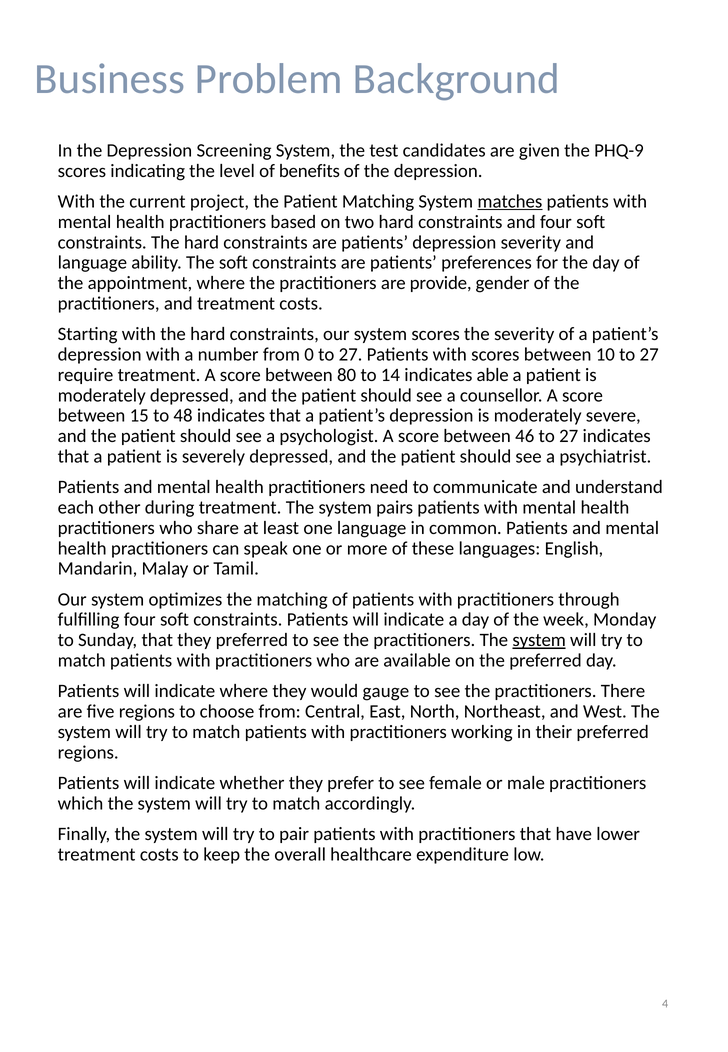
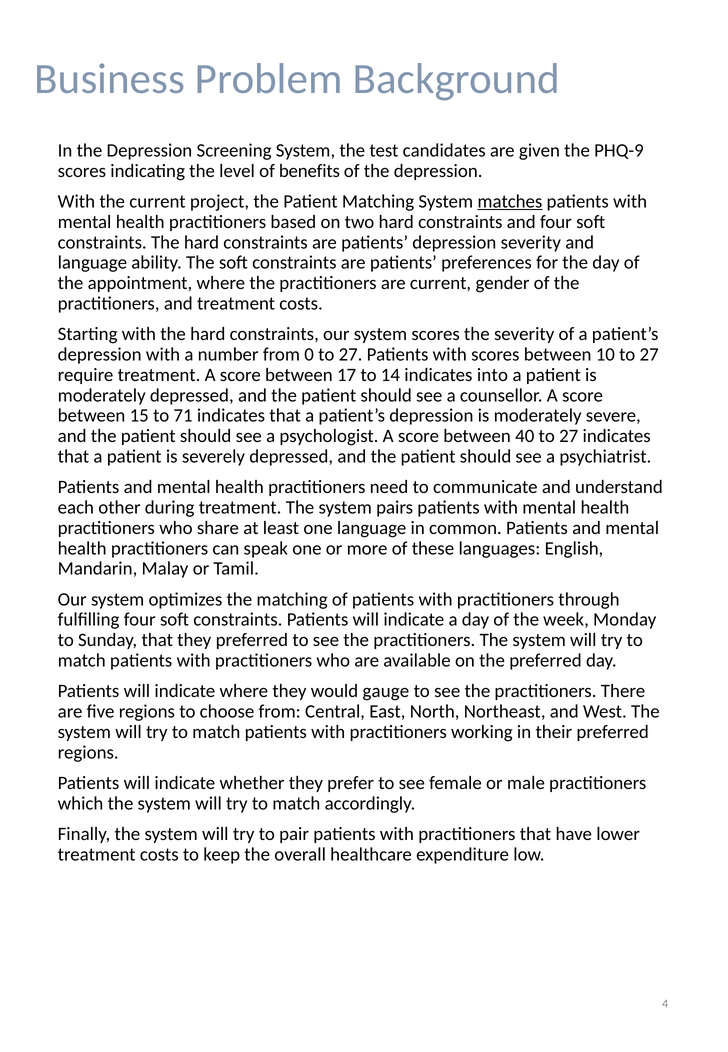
are provide: provide -> current
80: 80 -> 17
able: able -> into
48: 48 -> 71
46: 46 -> 40
system at (539, 640) underline: present -> none
